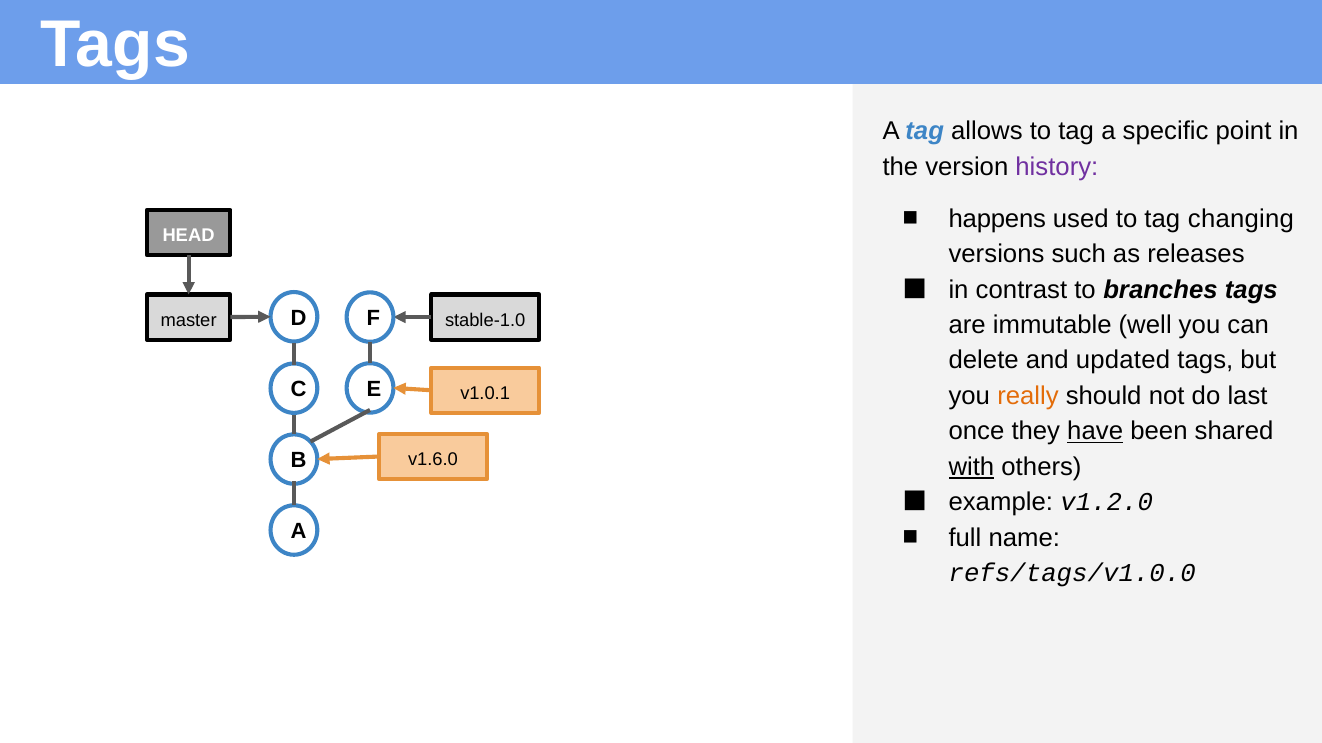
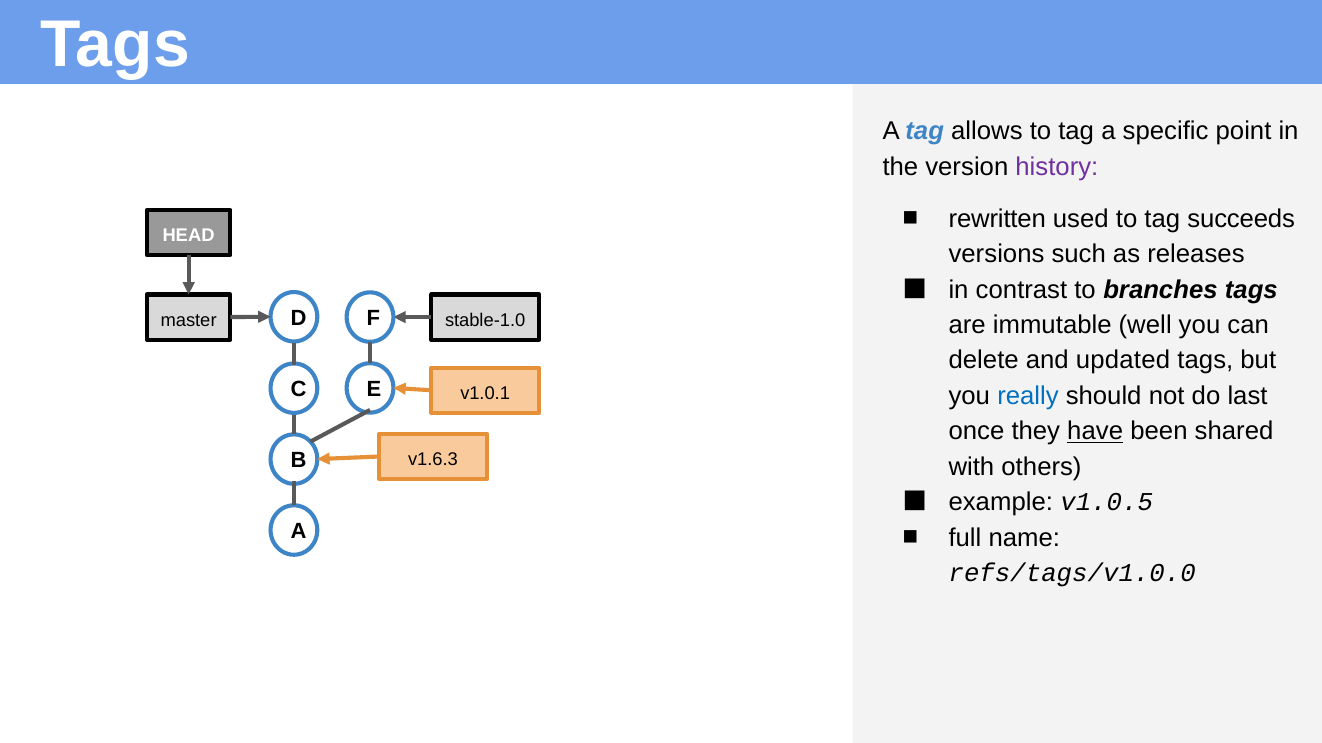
happens: happens -> rewritten
changing: changing -> succeeds
really colour: orange -> blue
v1.6.0: v1.6.0 -> v1.6.3
with underline: present -> none
v1.2.0: v1.2.0 -> v1.0.5
